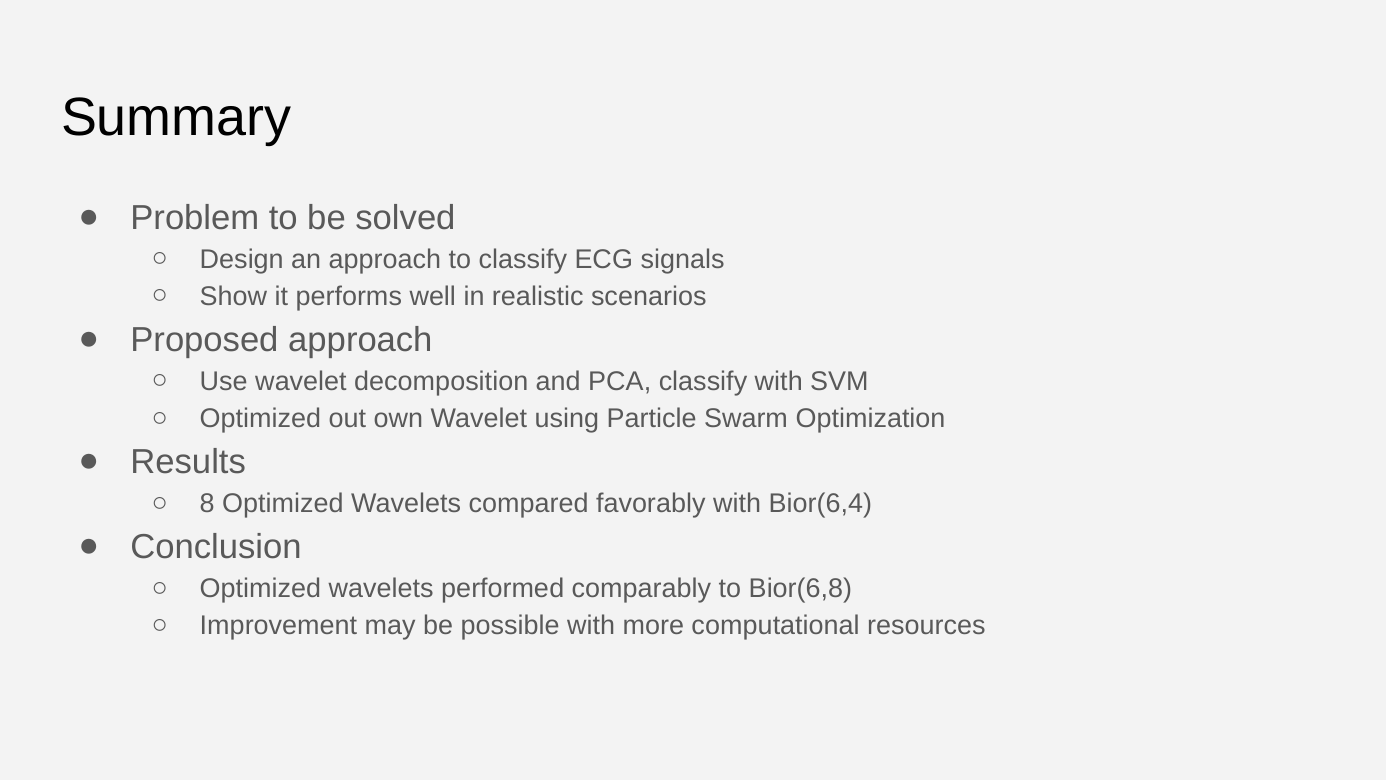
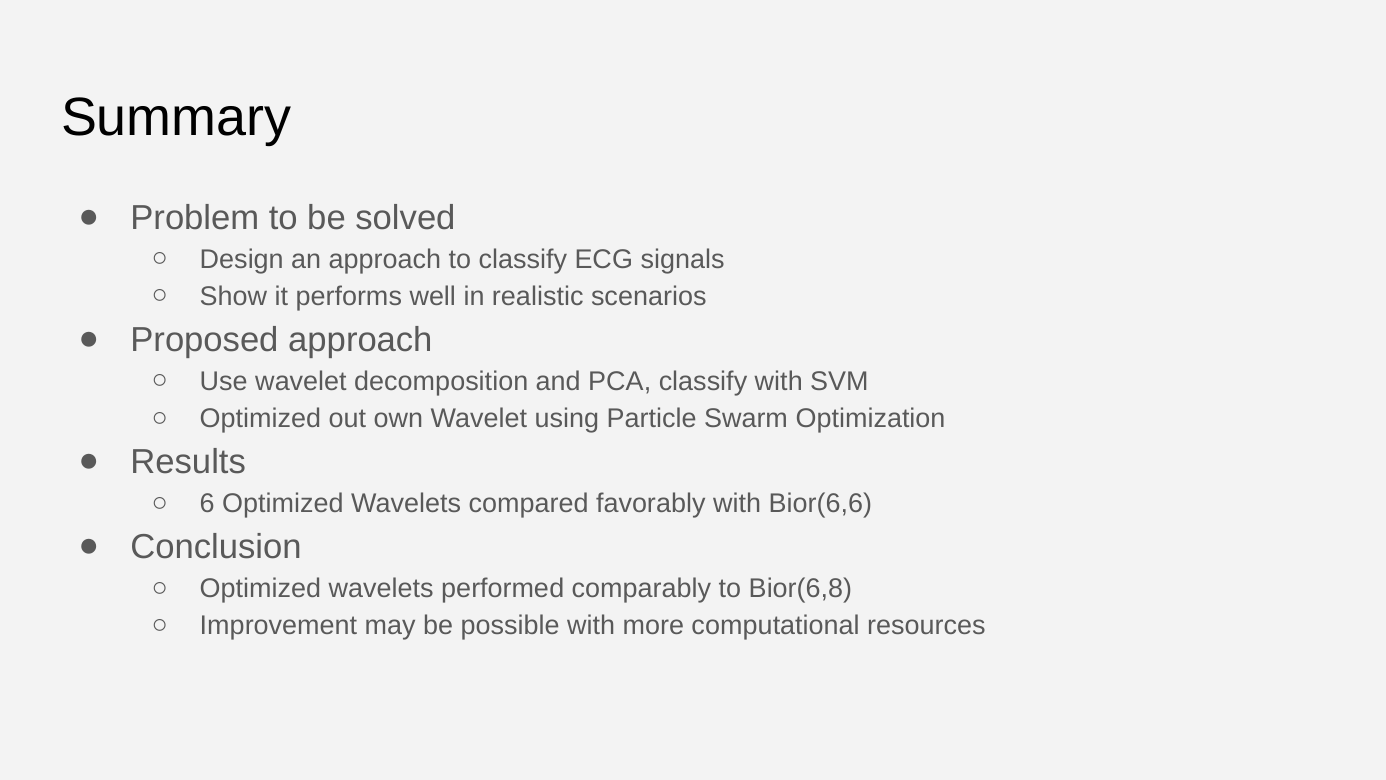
8: 8 -> 6
Bior(6,4: Bior(6,4 -> Bior(6,6
